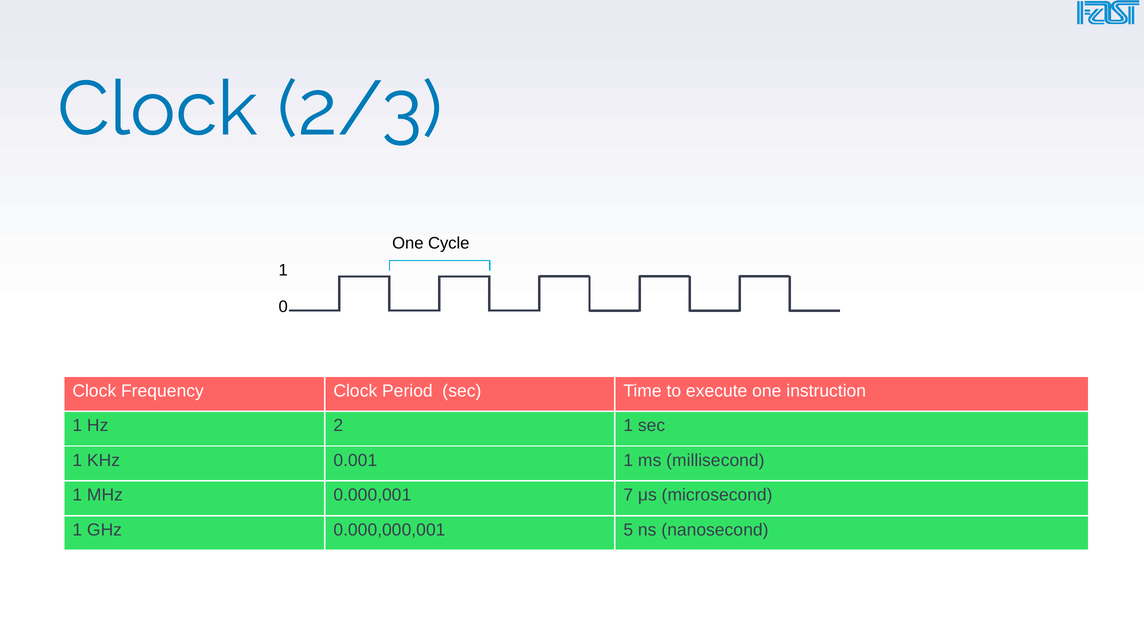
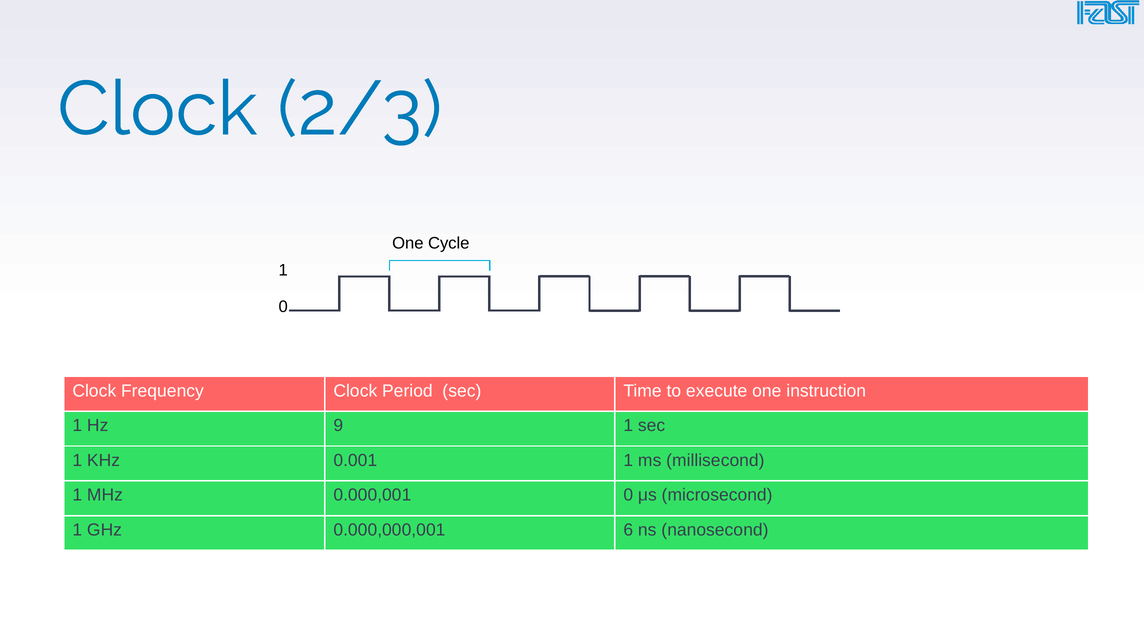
2: 2 -> 9
0.000,001 7: 7 -> 0
5: 5 -> 6
